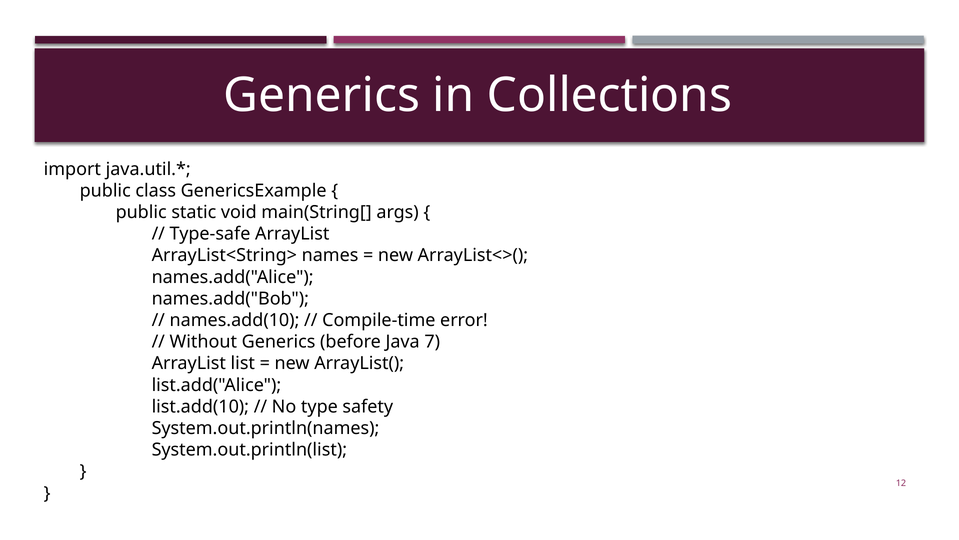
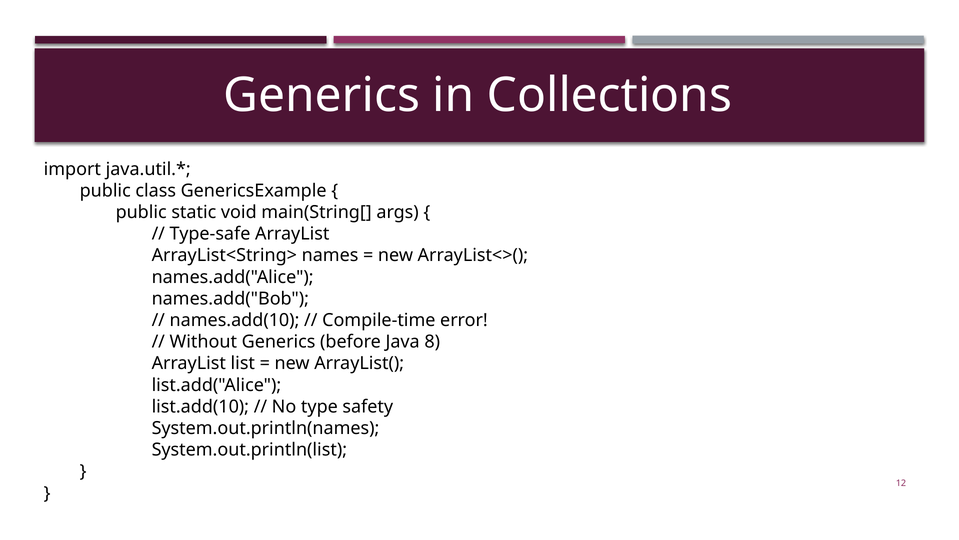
7: 7 -> 8
